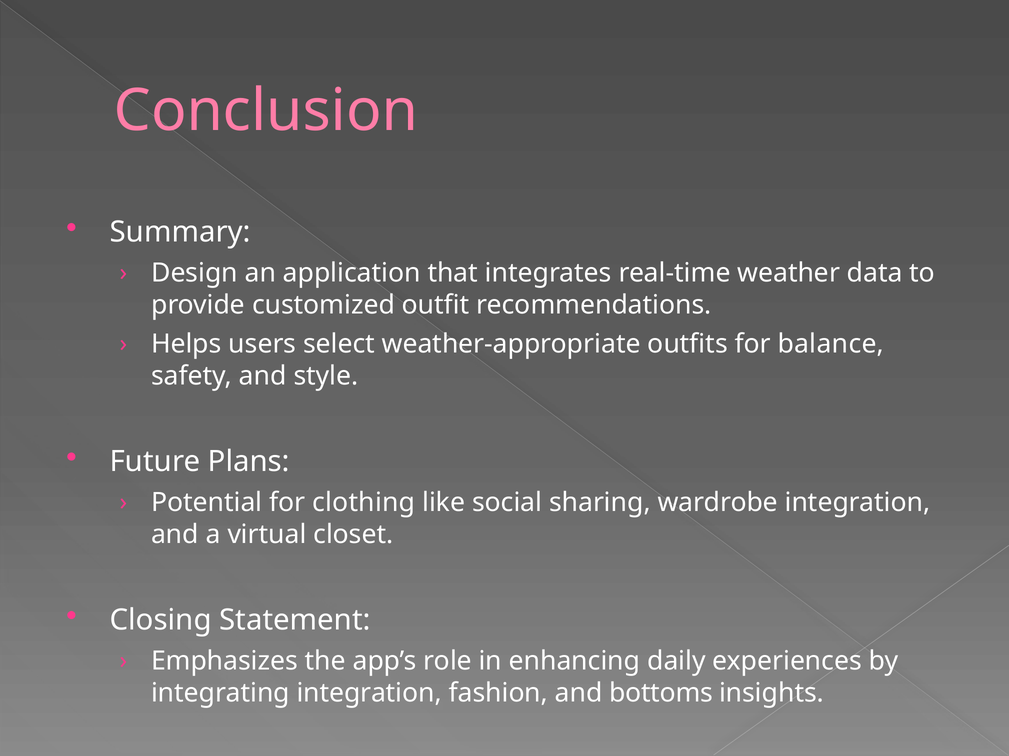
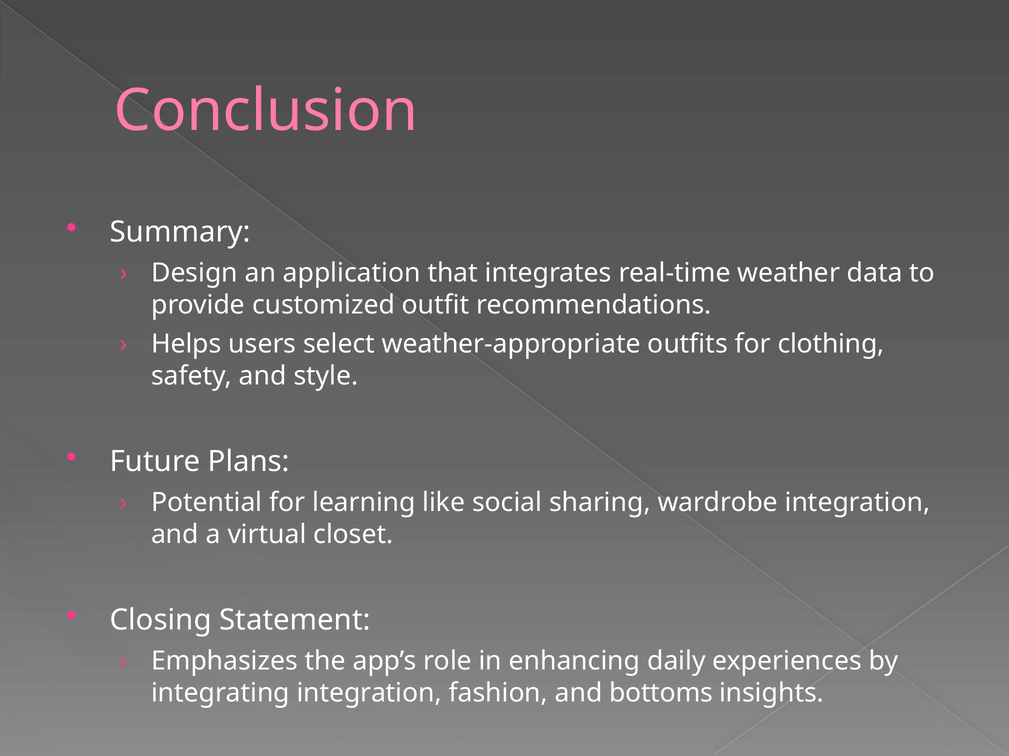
balance: balance -> clothing
clothing: clothing -> learning
